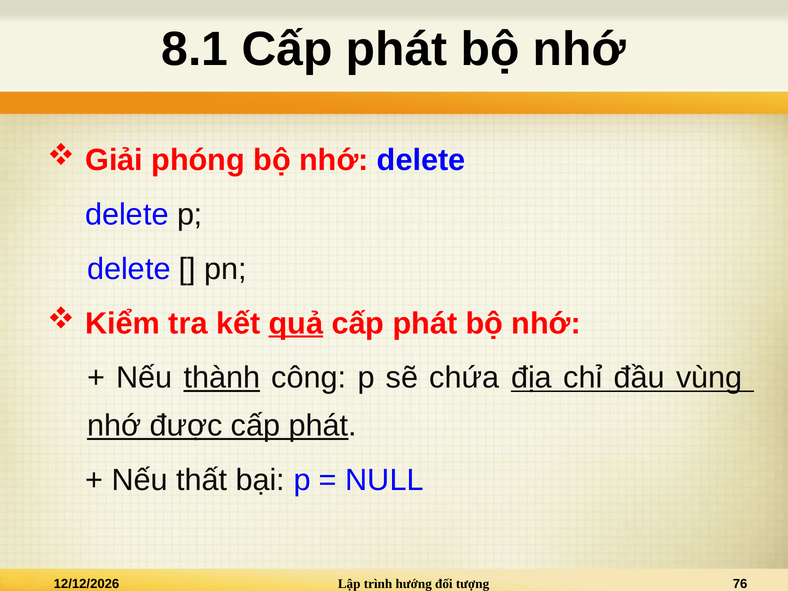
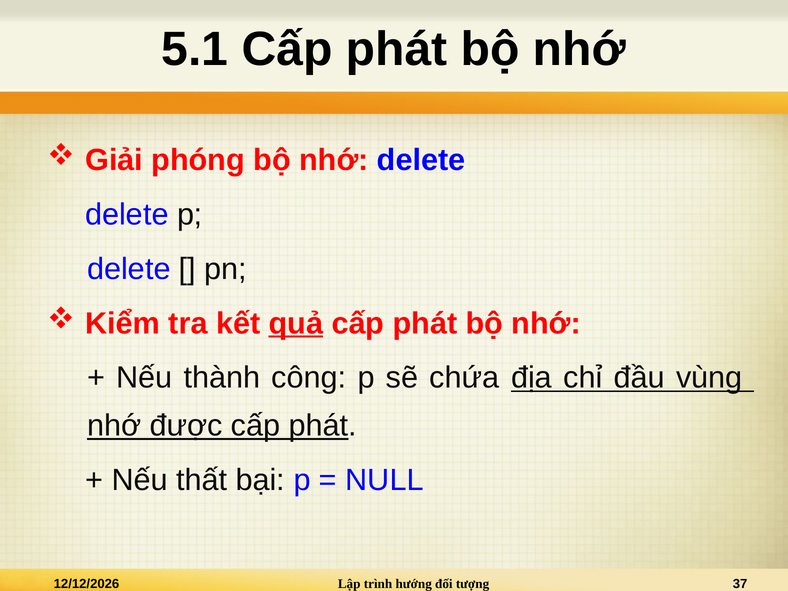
8.1: 8.1 -> 5.1
thành underline: present -> none
76: 76 -> 37
